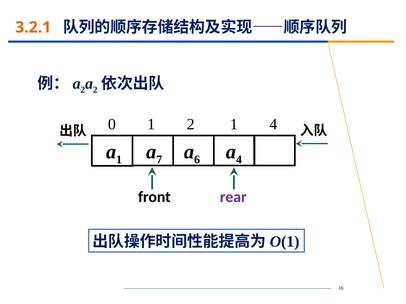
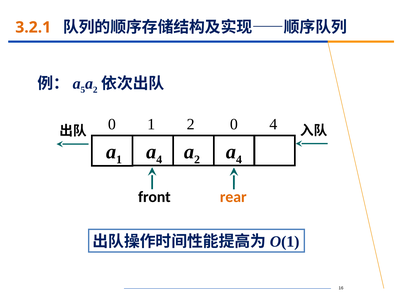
2 at (83, 90): 2 -> 5
2 1: 1 -> 0
7 at (159, 160): 7 -> 4
6 at (197, 160): 6 -> 2
rear colour: purple -> orange
